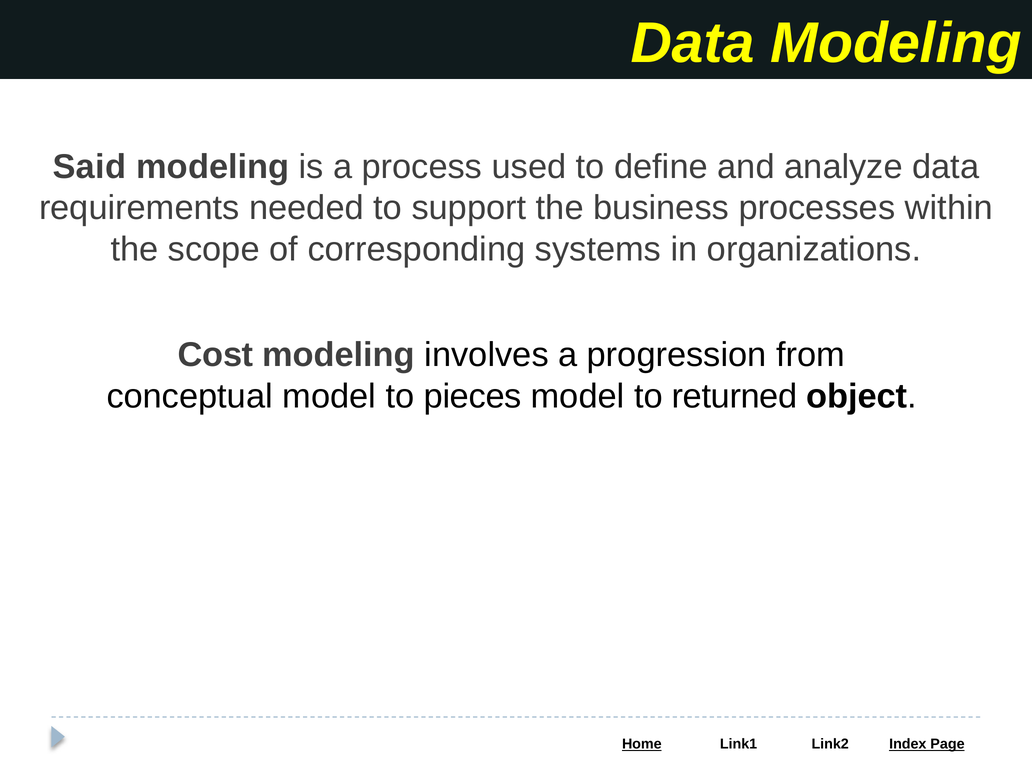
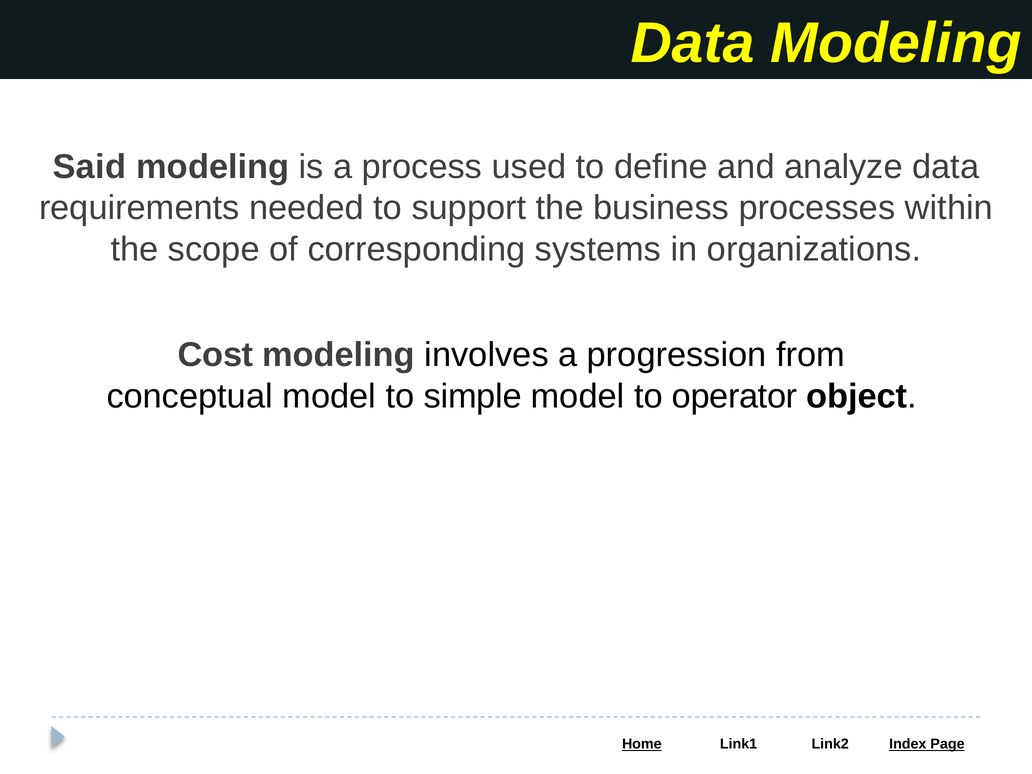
pieces: pieces -> simple
returned: returned -> operator
